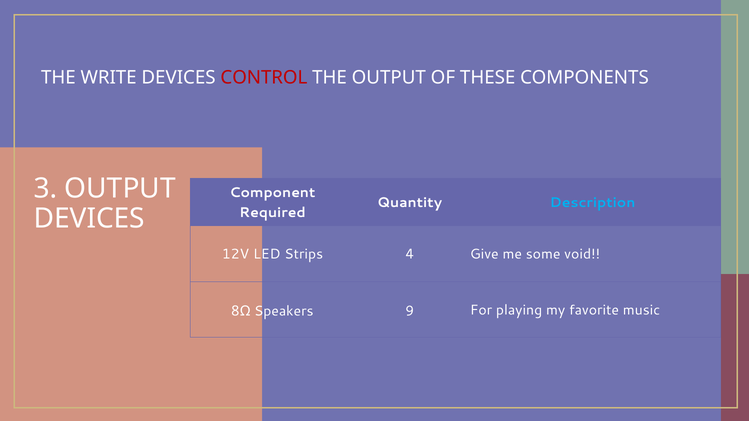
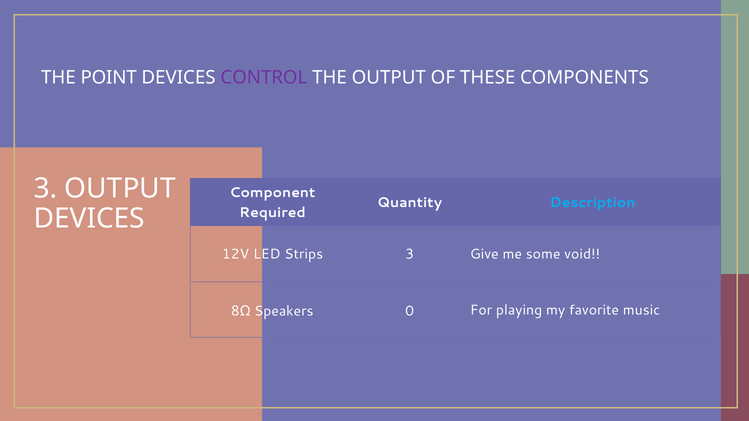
WRITE: WRITE -> POINT
CONTROL colour: red -> purple
Strips 4: 4 -> 3
9: 9 -> 0
